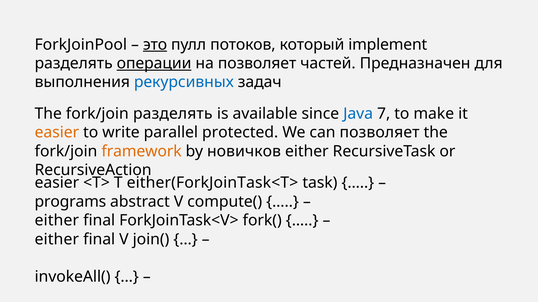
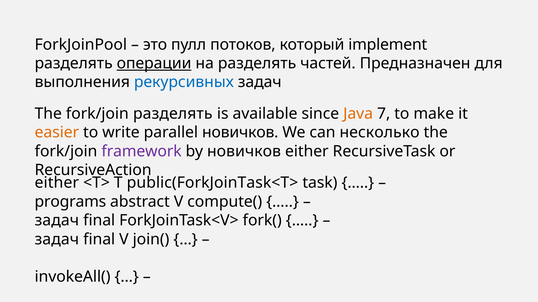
это underline: present -> none
на позволяет: позволяет -> разделять
Java colour: blue -> orange
parallel protected: protected -> новичков
can позволяет: позволяет -> несколько
framework colour: orange -> purple
easier at (57, 183): easier -> either
either(ForkJoinTask<T>: either(ForkJoinTask<T> -> public(ForkJoinTask<T>
either at (57, 221): either -> задач
either at (57, 240): either -> задач
